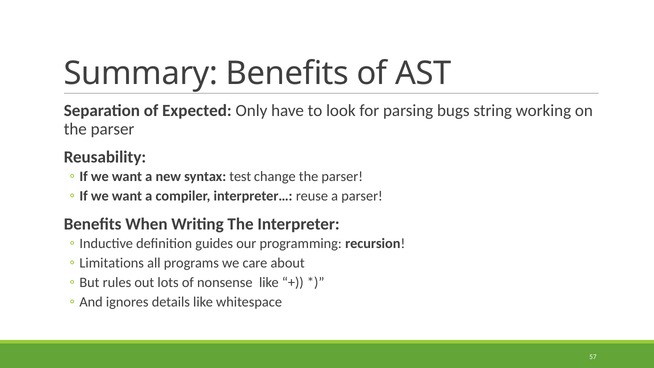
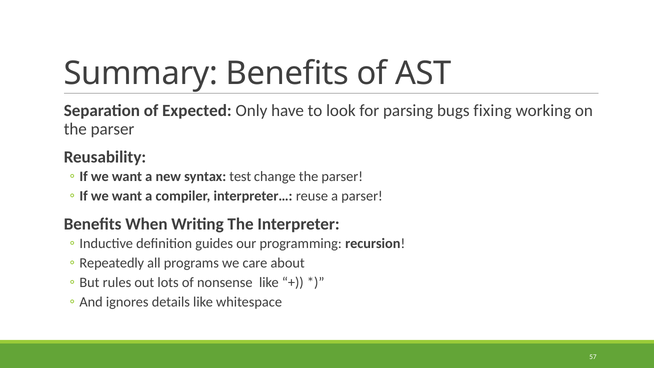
string: string -> fixing
Limitations: Limitations -> Repeatedly
